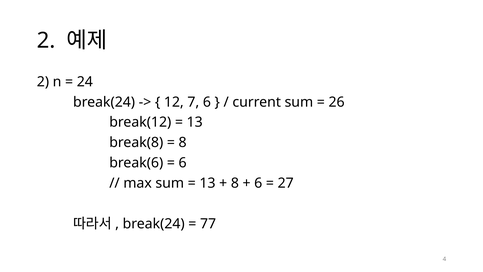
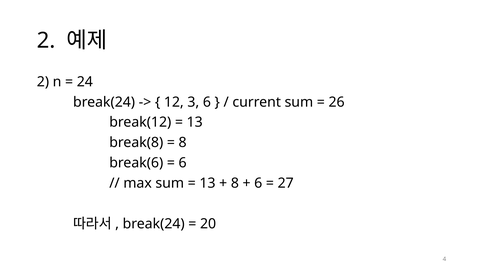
7: 7 -> 3
77: 77 -> 20
